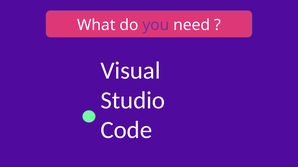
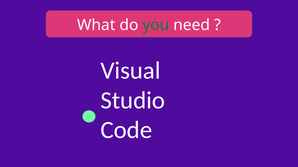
you colour: purple -> green
